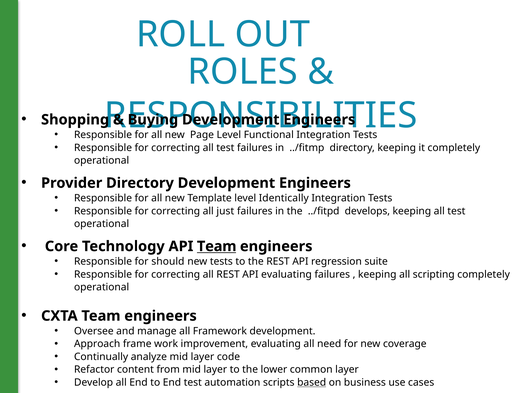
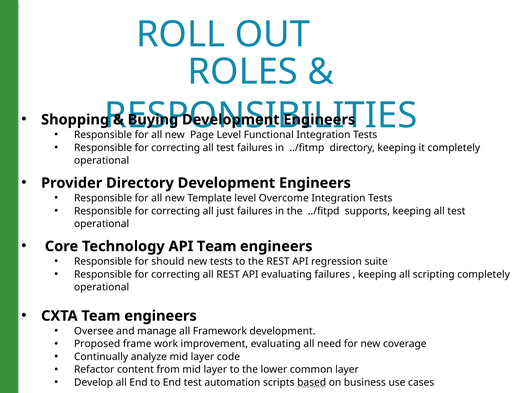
Identically: Identically -> Overcome
develops: develops -> supports
Team at (217, 246) underline: present -> none
Approach: Approach -> Proposed
